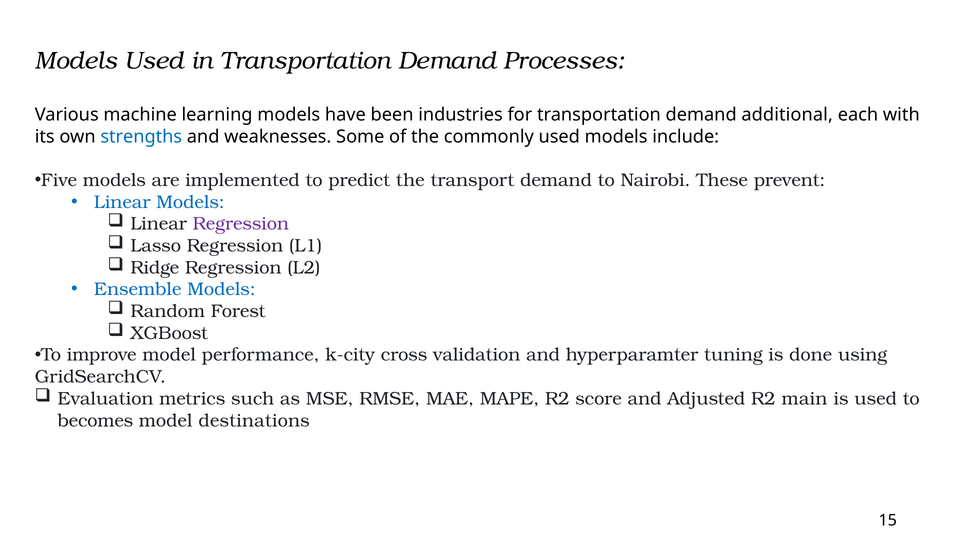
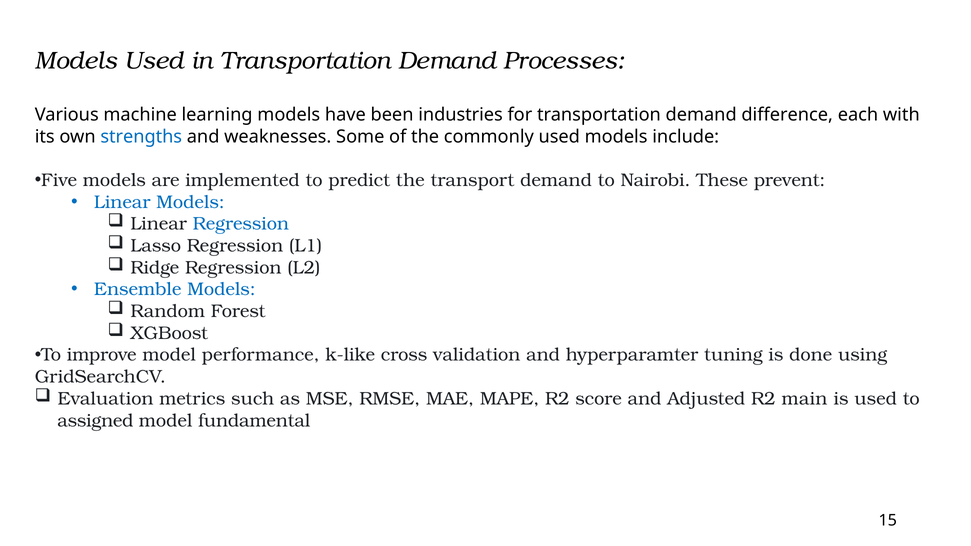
additional: additional -> difference
Regression at (241, 224) colour: purple -> blue
k-city: k-city -> k-like
becomes: becomes -> assigned
destinations: destinations -> fundamental
